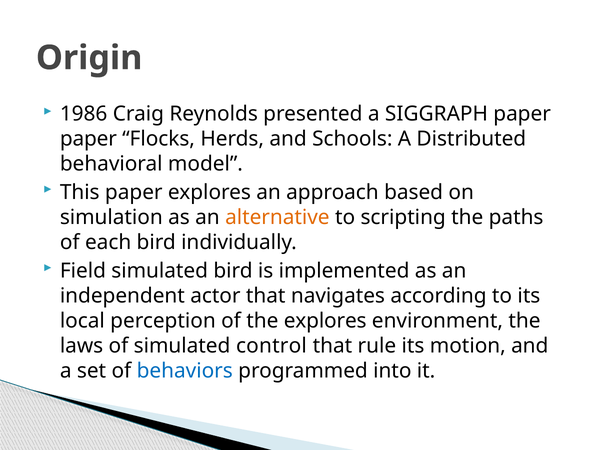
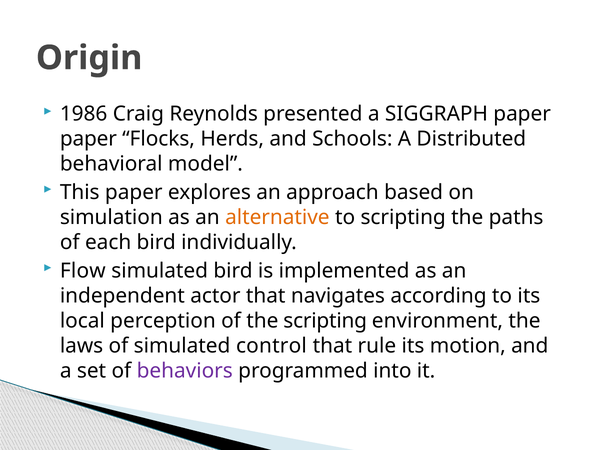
Field: Field -> Flow
the explores: explores -> scripting
behaviors colour: blue -> purple
